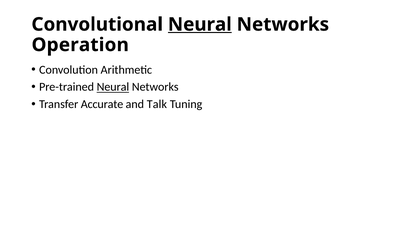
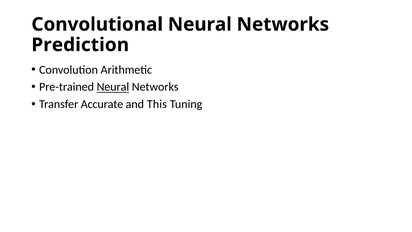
Neural at (200, 24) underline: present -> none
Operation: Operation -> Prediction
Talk: Talk -> This
